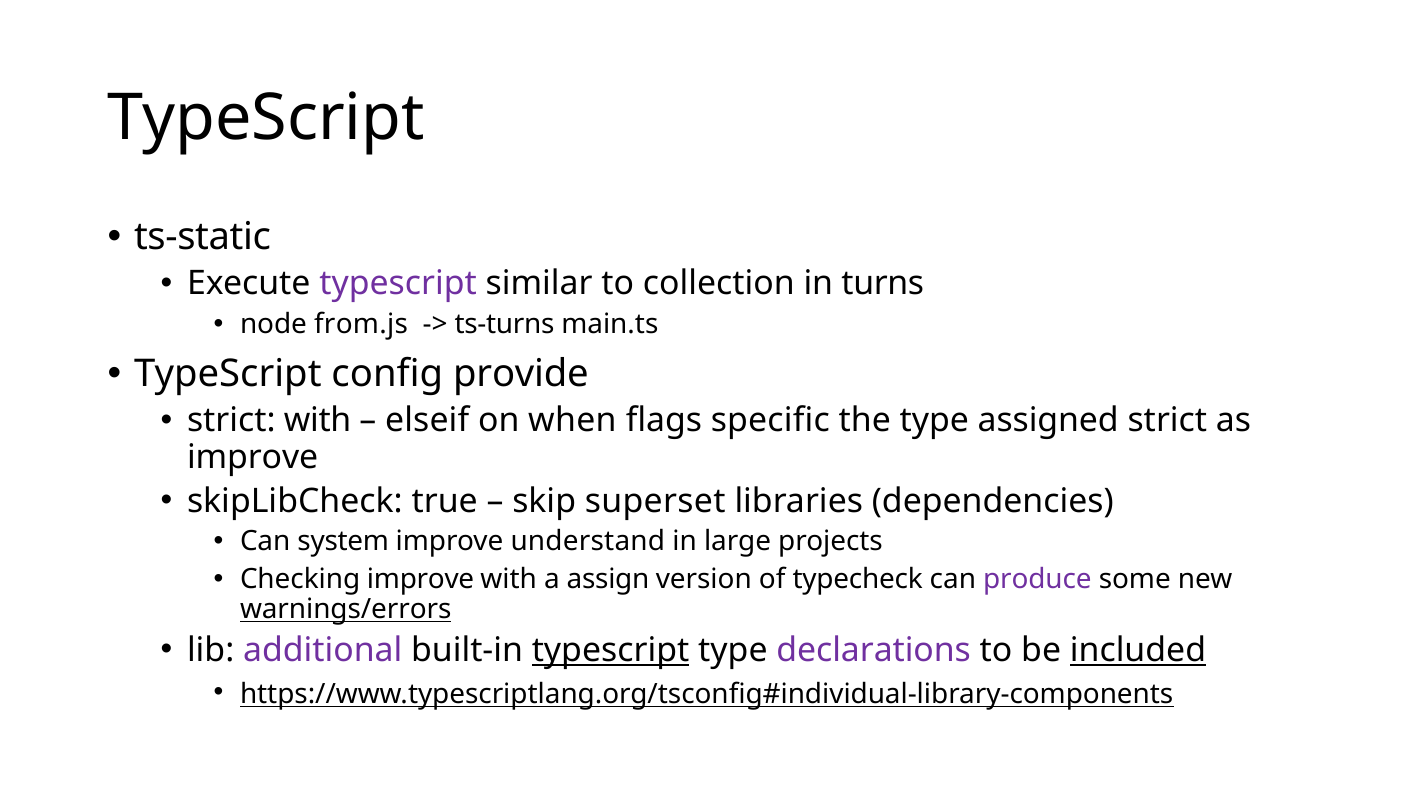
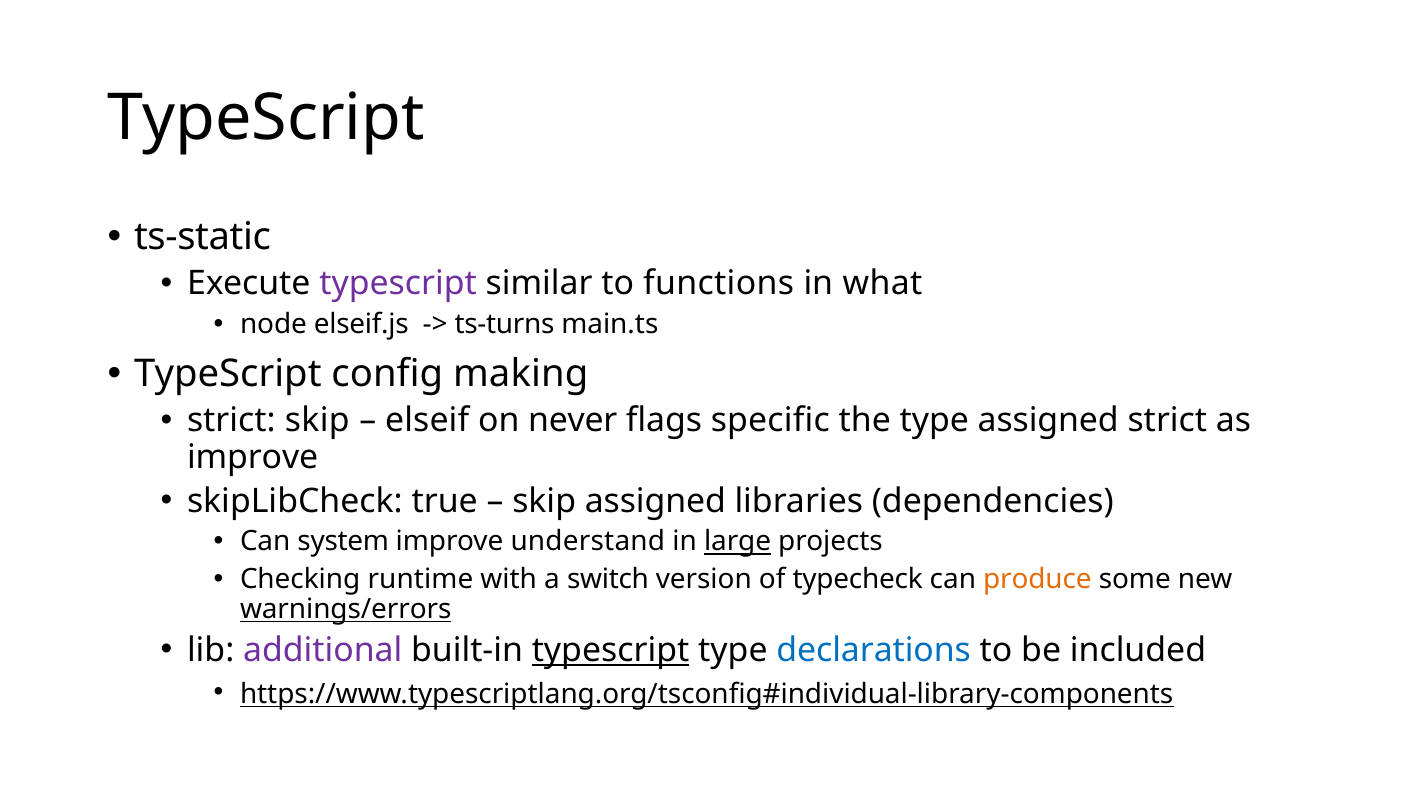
collection: collection -> functions
turns: turns -> what
from.js: from.js -> elseif.js
provide: provide -> making
strict with: with -> skip
when: when -> never
skip superset: superset -> assigned
large underline: none -> present
Checking improve: improve -> runtime
assign: assign -> switch
produce colour: purple -> orange
declarations colour: purple -> blue
included underline: present -> none
